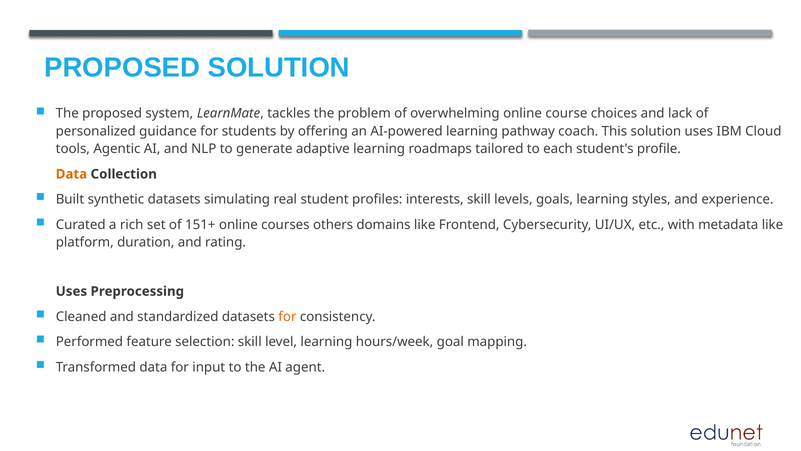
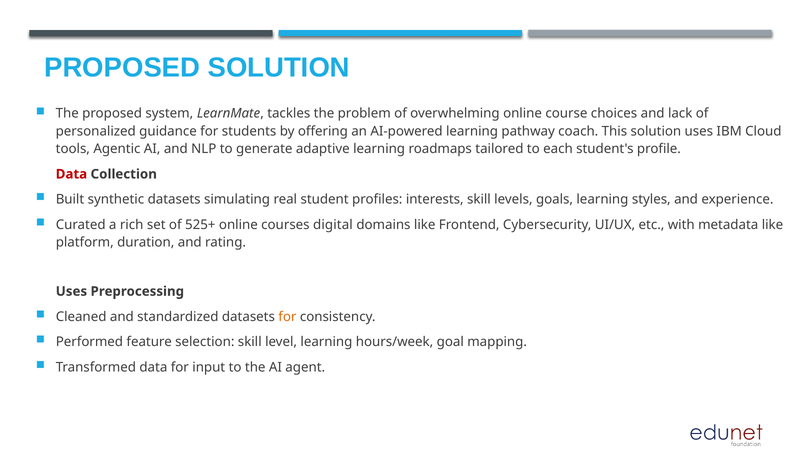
Data at (71, 174) colour: orange -> red
151+: 151+ -> 525+
others: others -> digital
